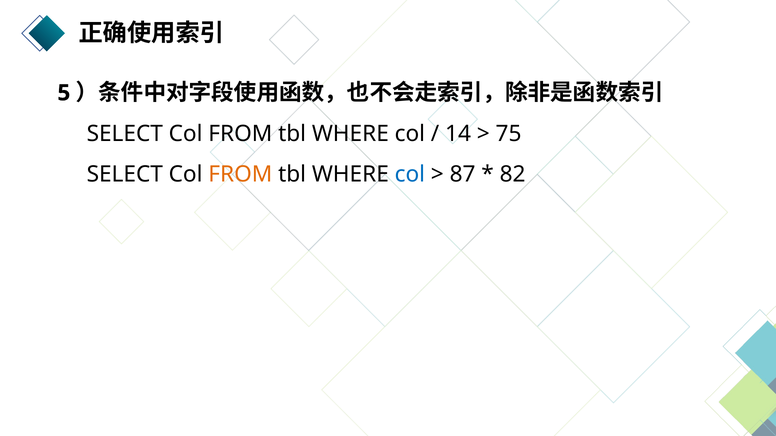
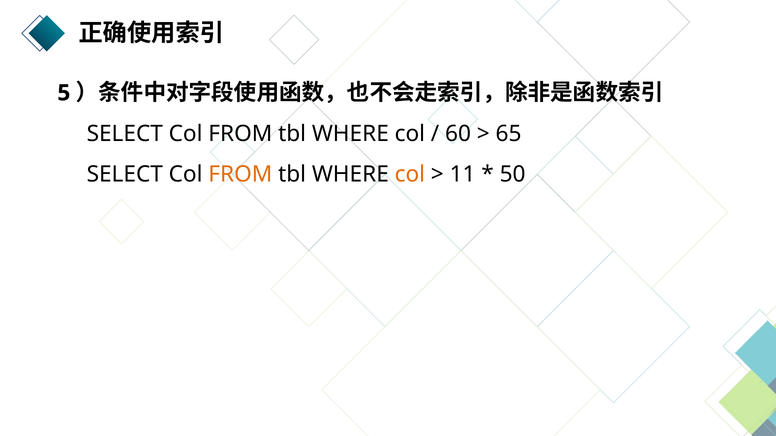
14: 14 -> 60
75: 75 -> 65
col at (410, 175) colour: blue -> orange
87: 87 -> 11
82: 82 -> 50
